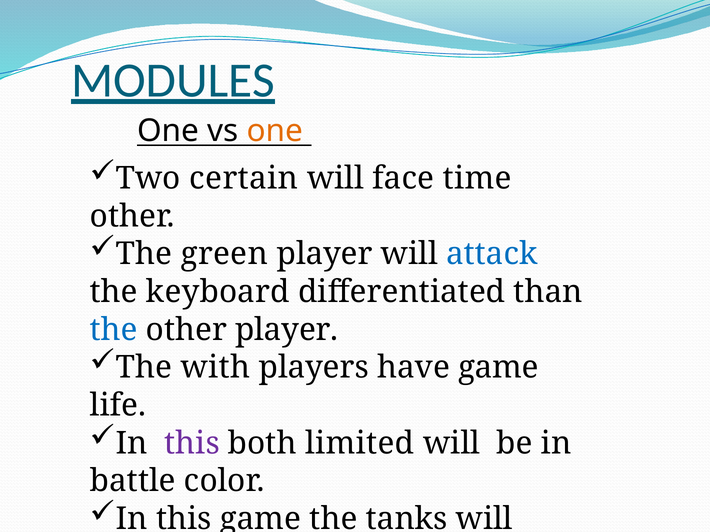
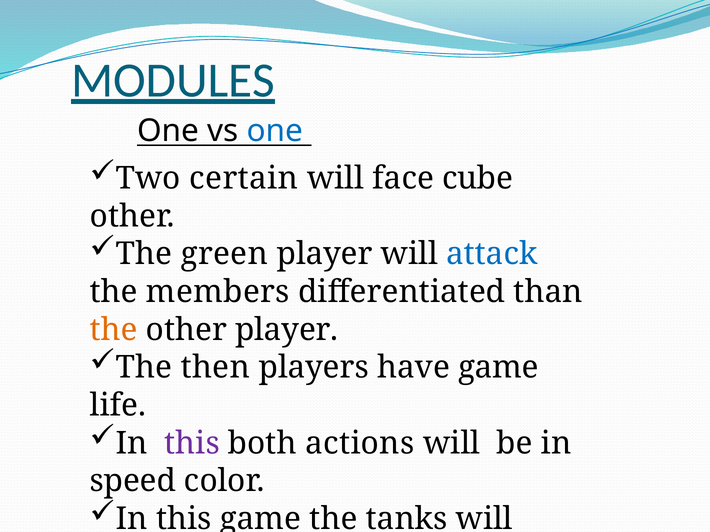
one at (275, 131) colour: orange -> blue
time: time -> cube
keyboard: keyboard -> members
the at (114, 330) colour: blue -> orange
with: with -> then
limited: limited -> actions
battle: battle -> speed
